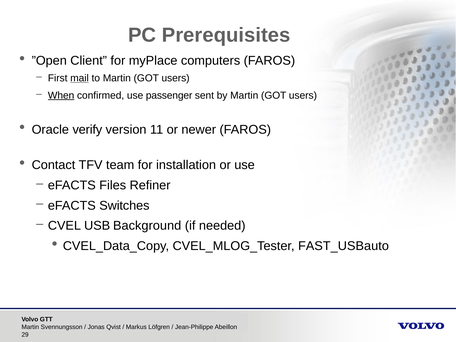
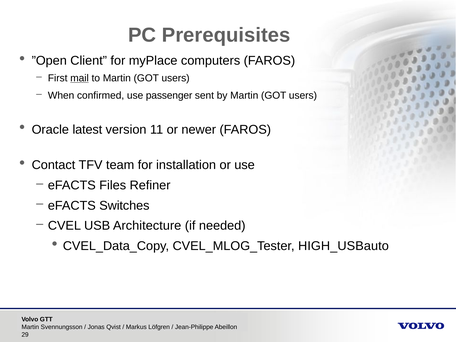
When underline: present -> none
verify: verify -> latest
Background: Background -> Architecture
FAST_USBauto: FAST_USBauto -> HIGH_USBauto
